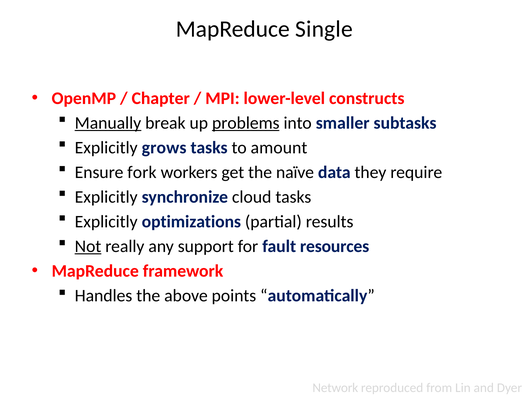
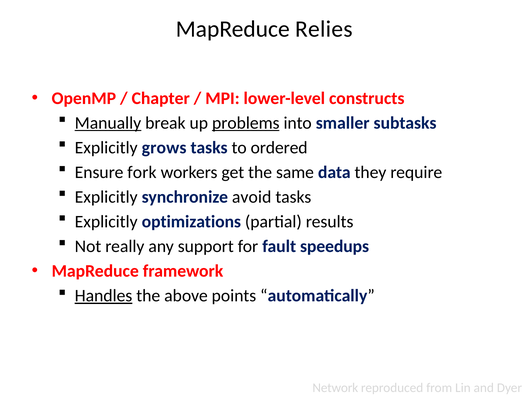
Single: Single -> Relies
amount: amount -> ordered
naïve: naïve -> same
cloud: cloud -> avoid
Not underline: present -> none
resources: resources -> speedups
Handles underline: none -> present
